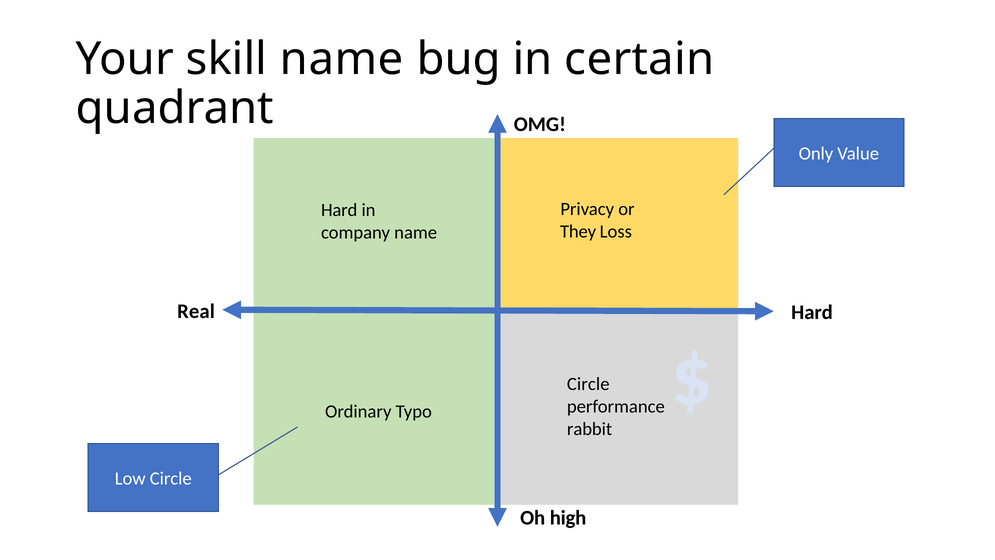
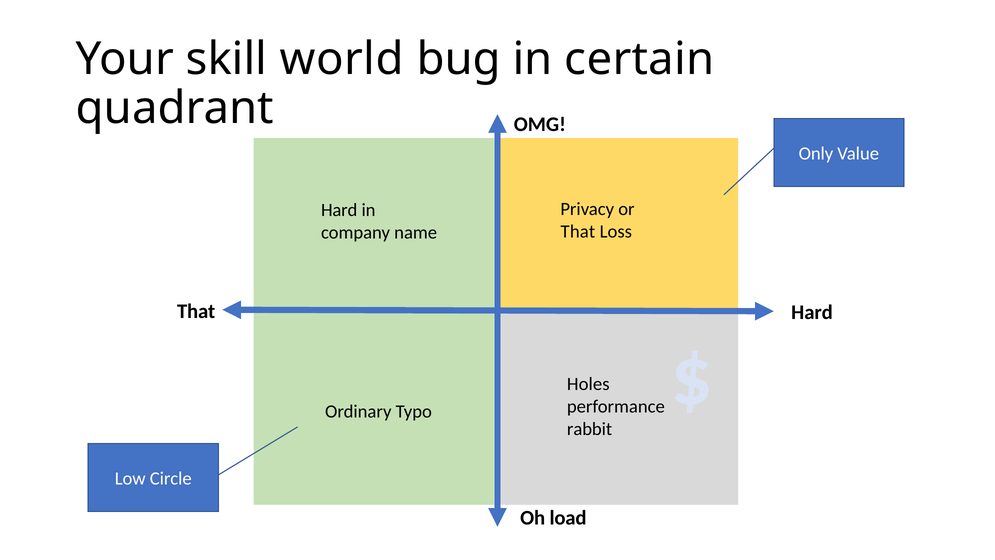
skill name: name -> world
They at (578, 231): They -> That
Real at (196, 311): Real -> That
Circle at (588, 384): Circle -> Holes
high: high -> load
